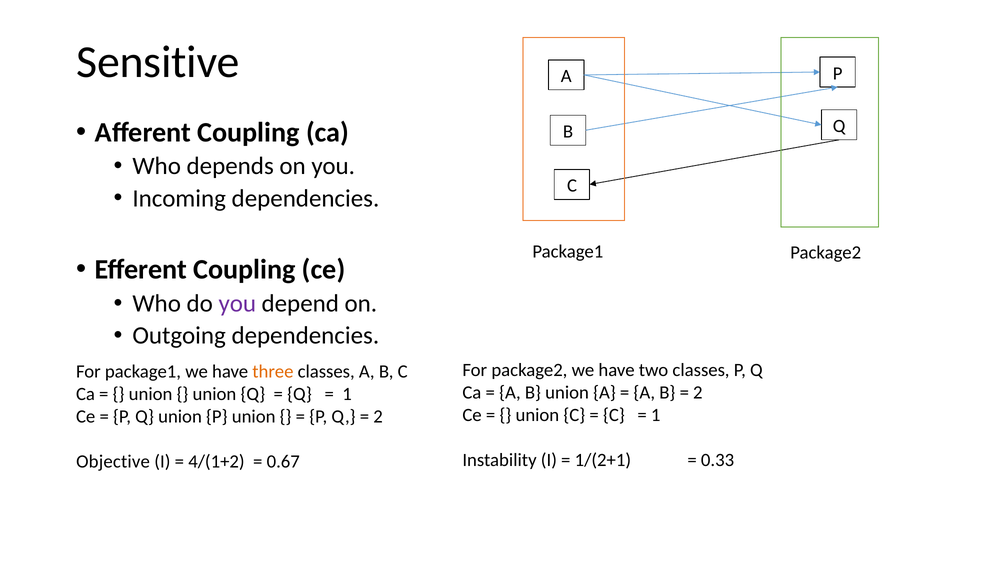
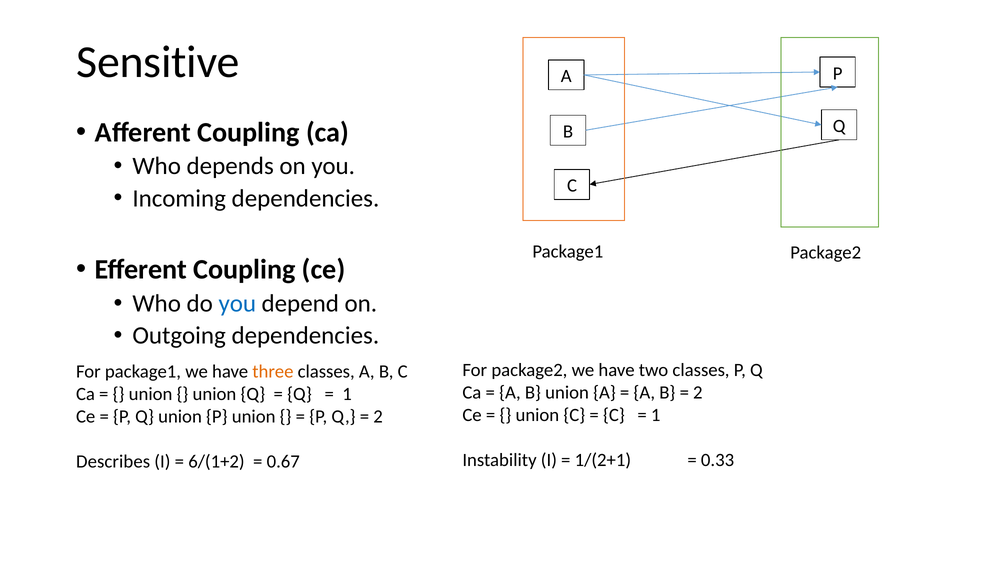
you at (237, 304) colour: purple -> blue
Objective: Objective -> Describes
4/(1+2: 4/(1+2 -> 6/(1+2
